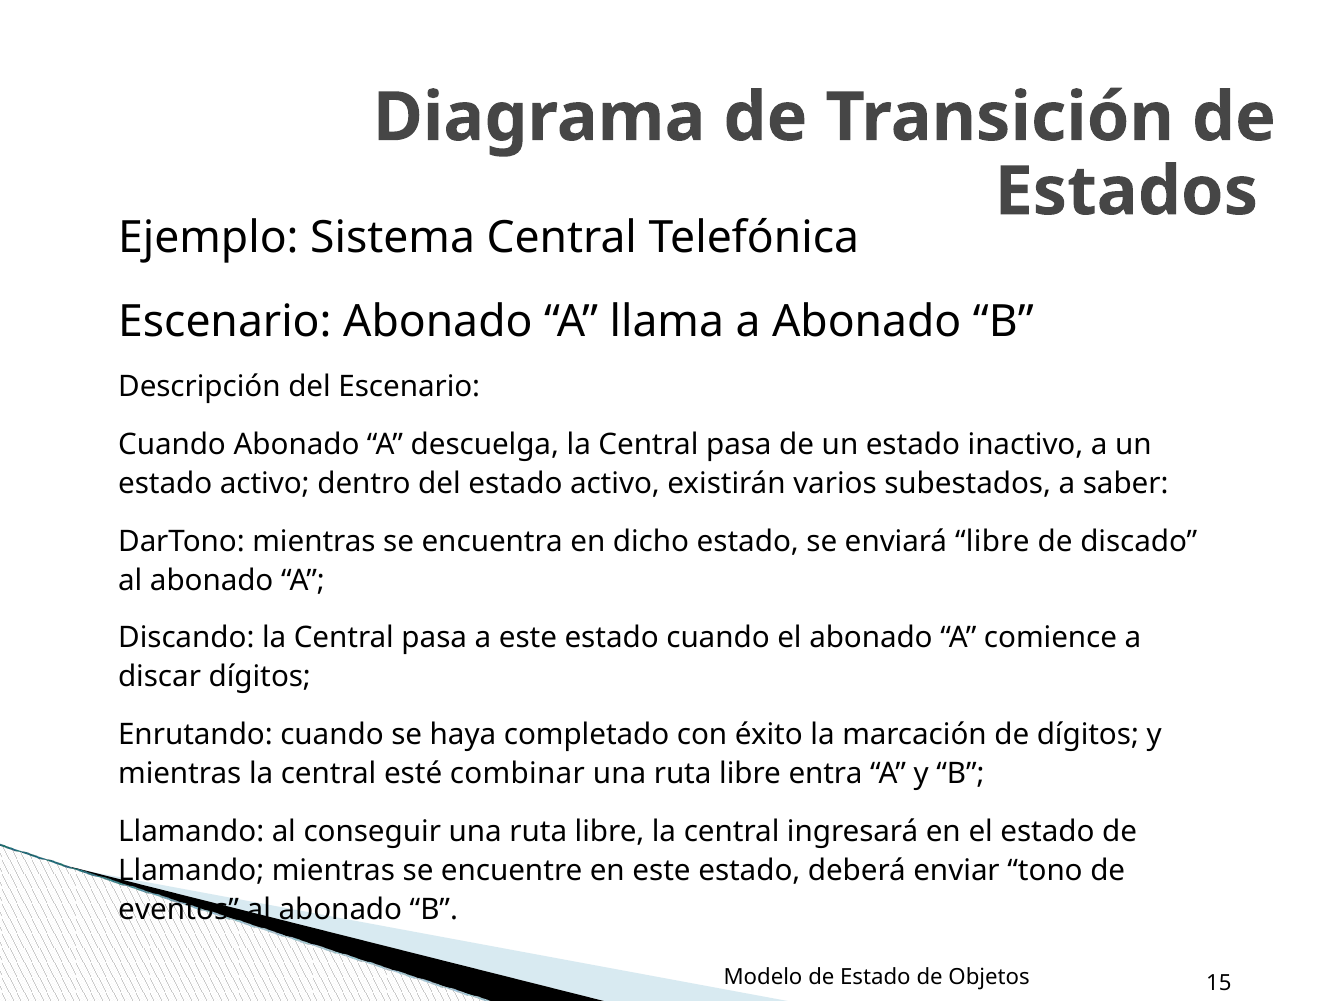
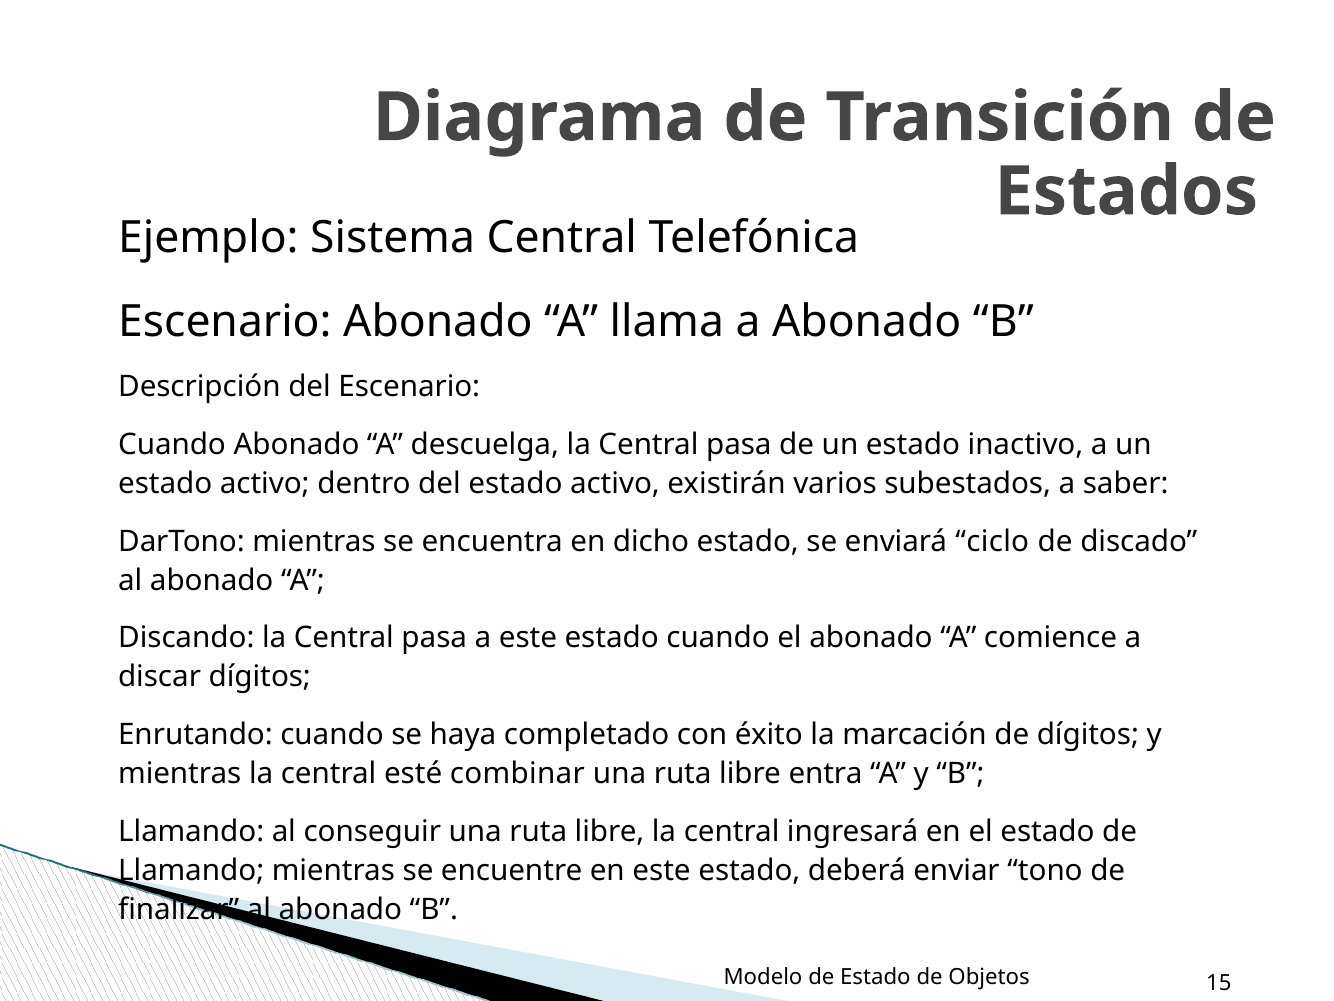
enviará libre: libre -> ciclo
eventos: eventos -> finalizar
